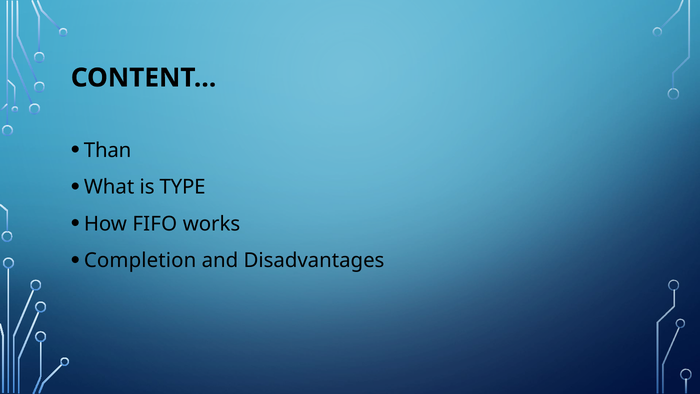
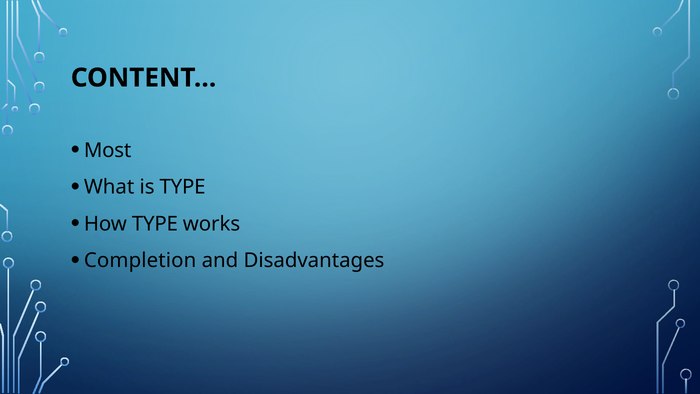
Than: Than -> Most
How FIFO: FIFO -> TYPE
